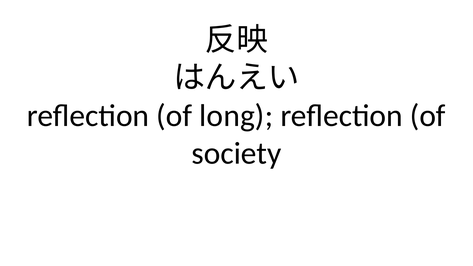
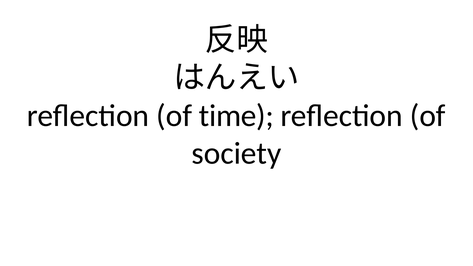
long: long -> time
